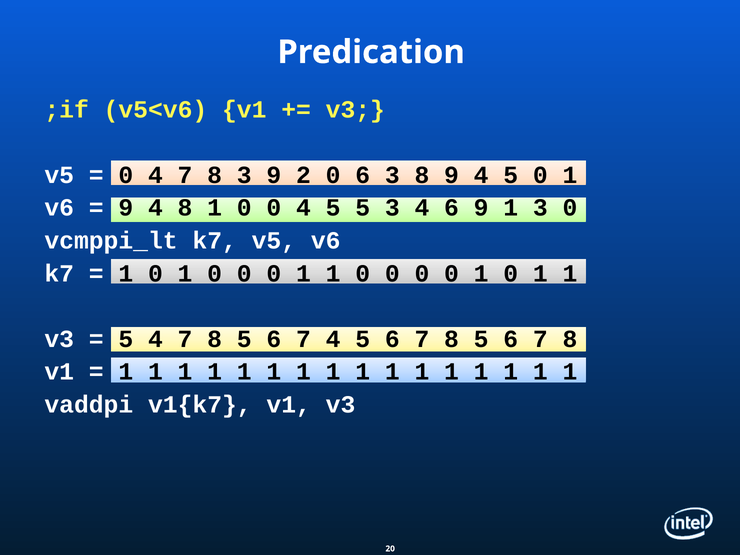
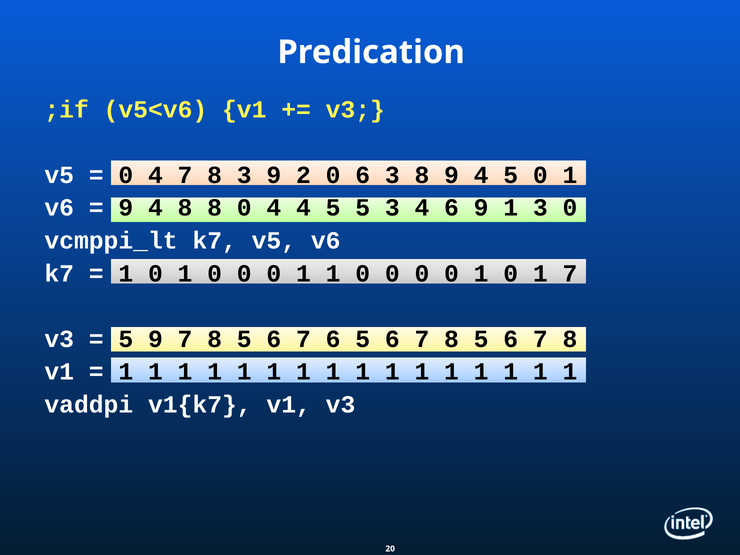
8 1: 1 -> 8
0 at (274, 208): 0 -> 4
1 0 1 1: 1 -> 7
5 4: 4 -> 9
7 4: 4 -> 6
